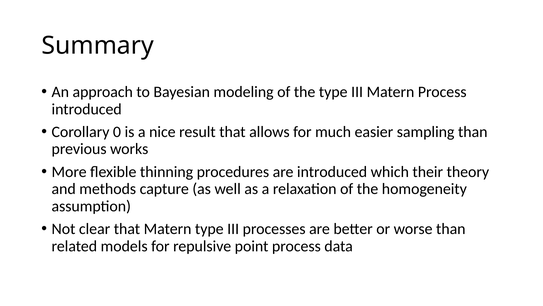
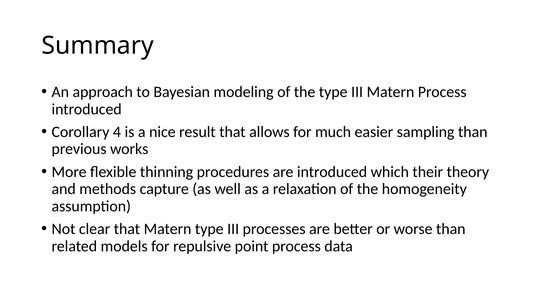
0: 0 -> 4
